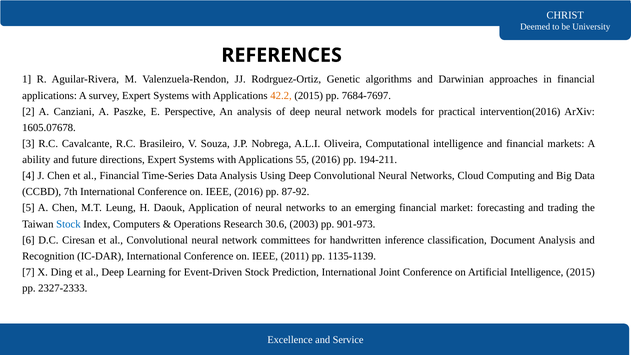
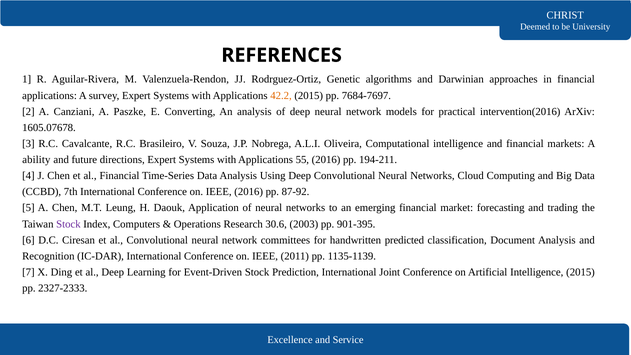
Perspective: Perspective -> Converting
Stock at (68, 224) colour: blue -> purple
901-973: 901-973 -> 901-395
inference: inference -> predicted
